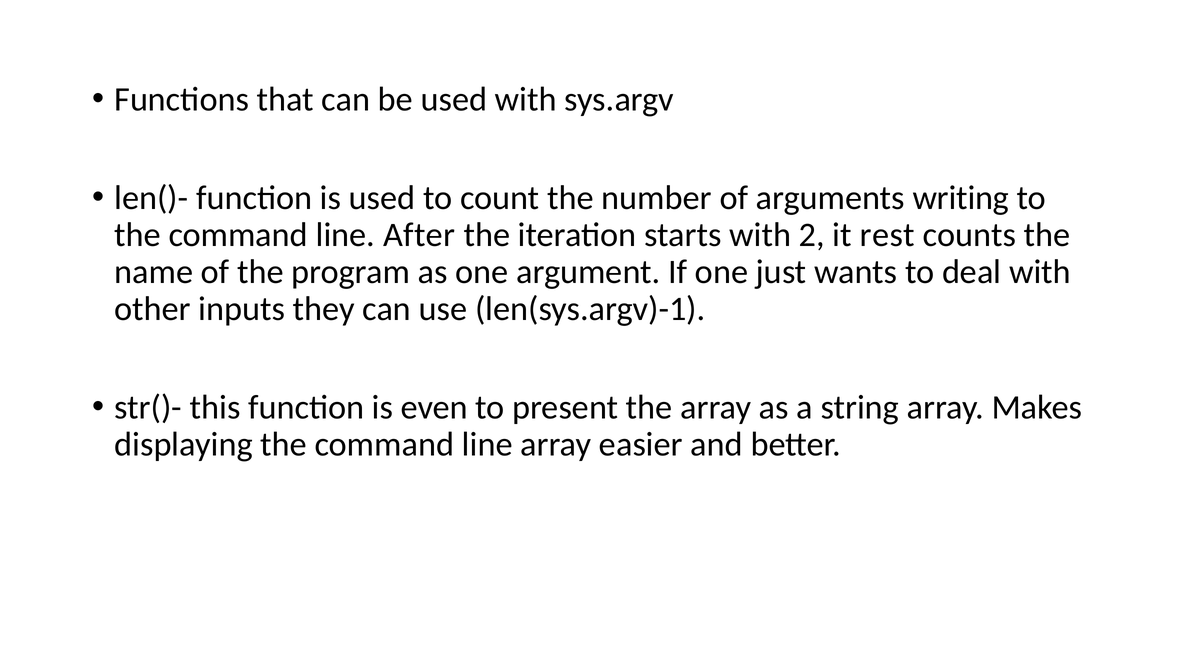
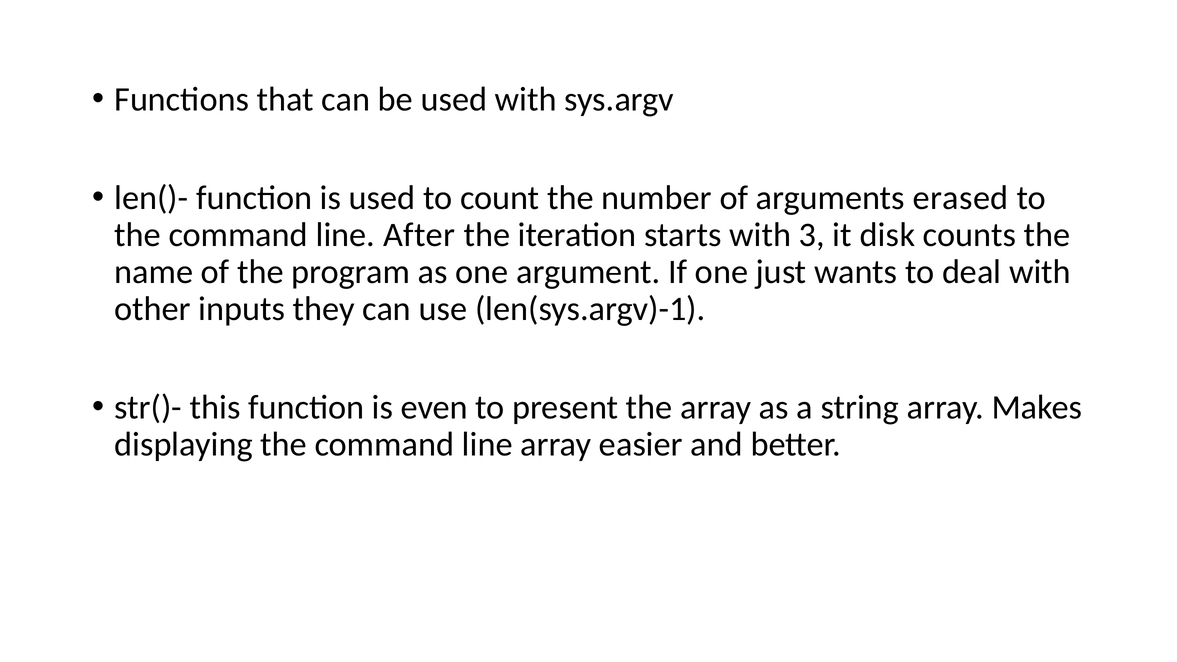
writing: writing -> erased
2: 2 -> 3
rest: rest -> disk
